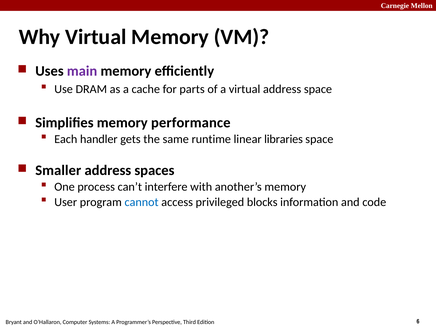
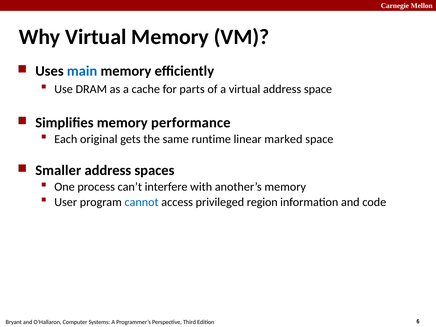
main colour: purple -> blue
handler: handler -> original
libraries: libraries -> marked
blocks: blocks -> region
